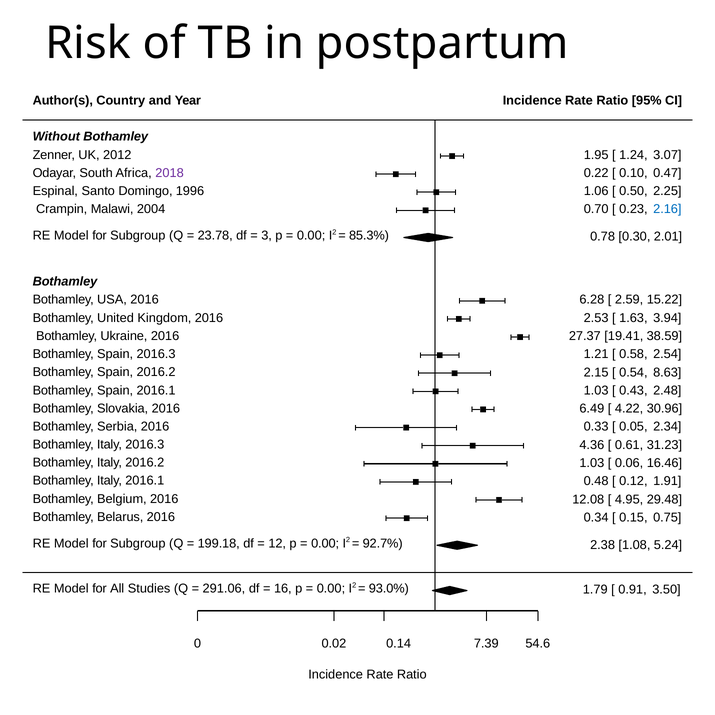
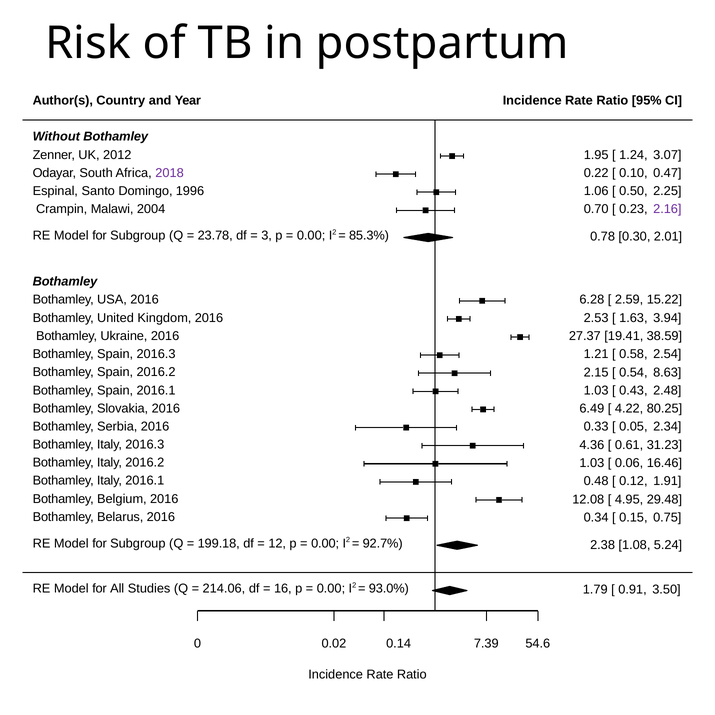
2.16 colour: blue -> purple
30.96: 30.96 -> 80.25
291.06: 291.06 -> 214.06
